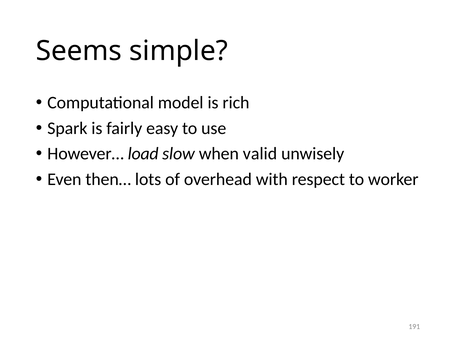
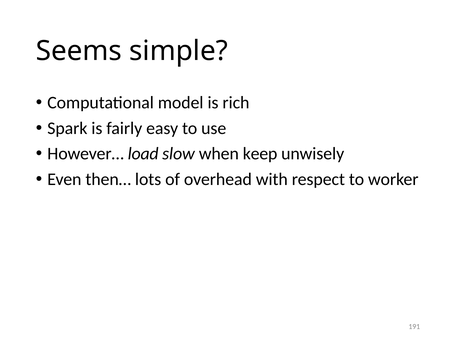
valid: valid -> keep
